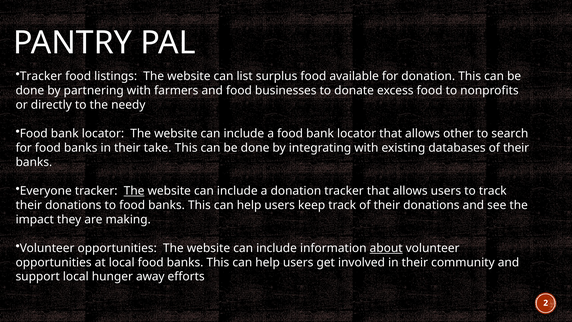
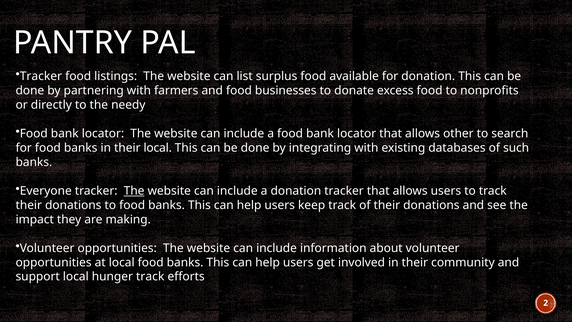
their take: take -> local
databases of their: their -> such
about underline: present -> none
hunger away: away -> track
